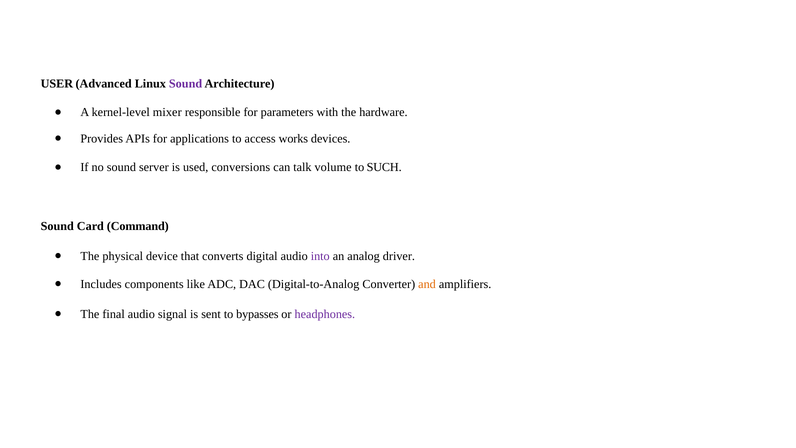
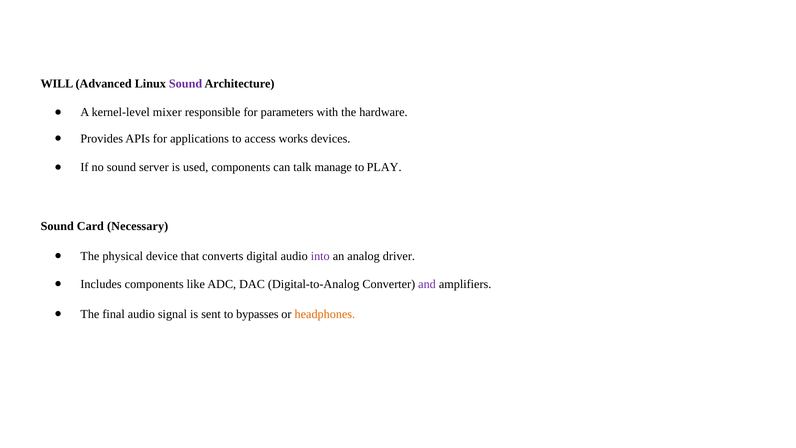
USER: USER -> WILL
used conversions: conversions -> components
volume: volume -> manage
SUCH: SUCH -> PLAY
Command: Command -> Necessary
and colour: orange -> purple
headphones colour: purple -> orange
